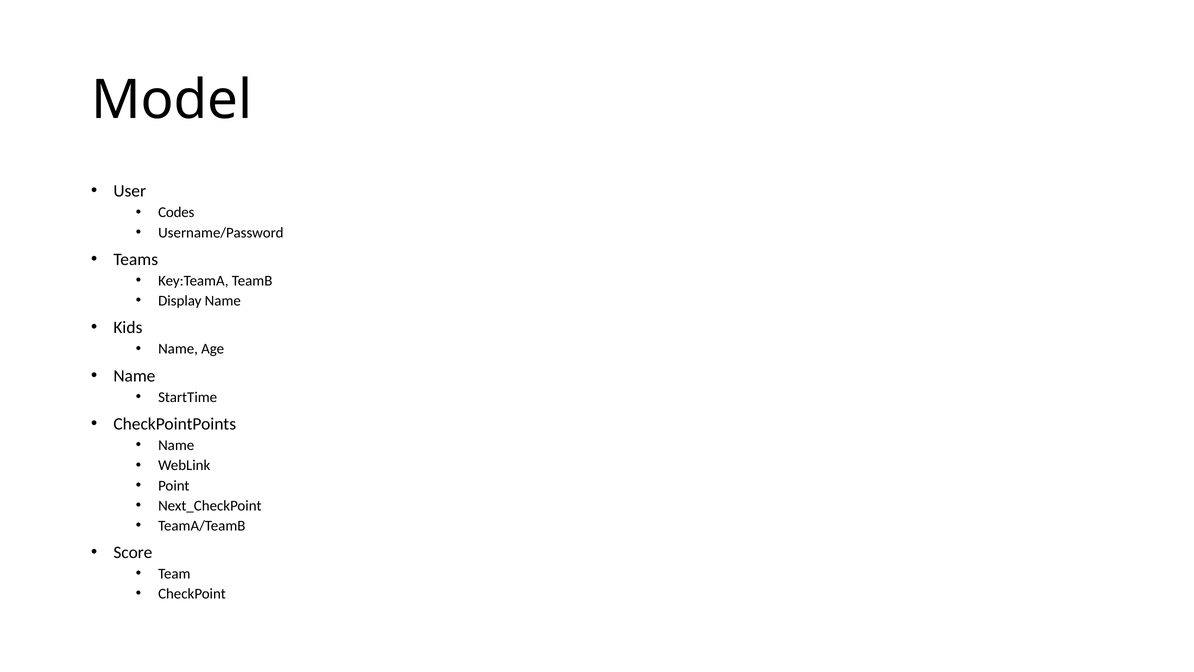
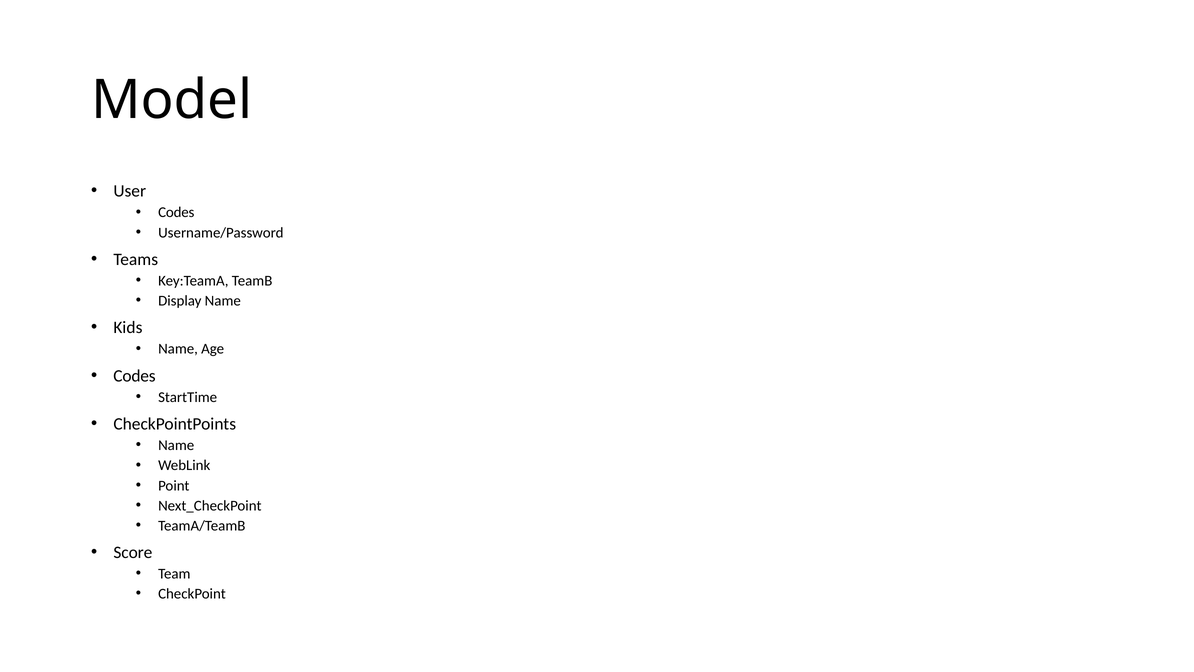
Name at (134, 376): Name -> Codes
